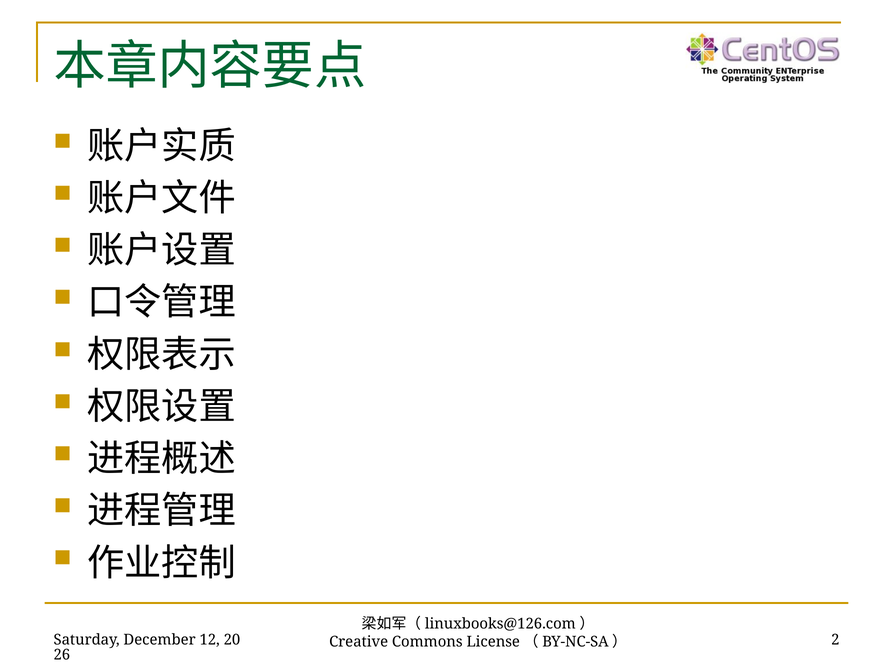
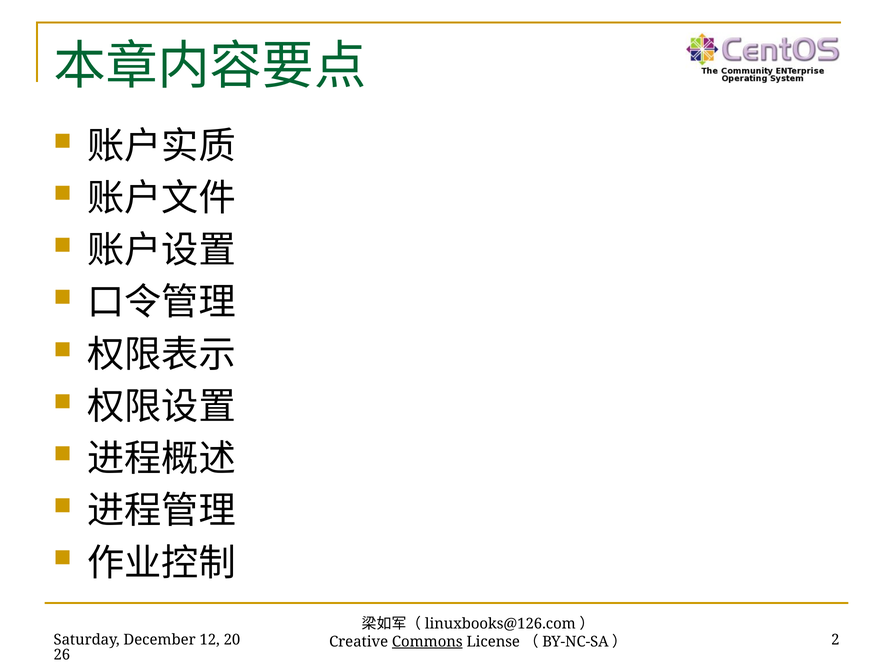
Commons underline: none -> present
